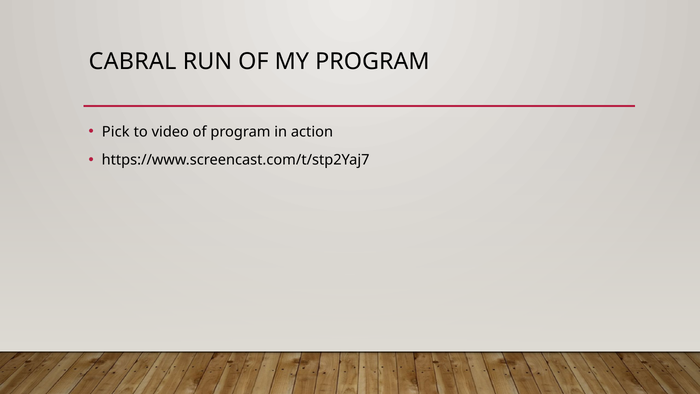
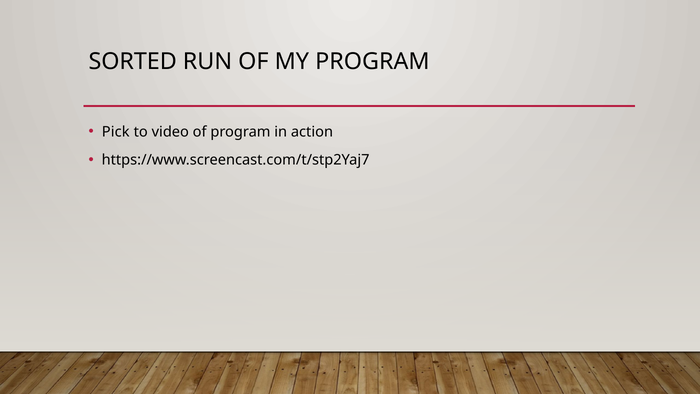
CABRAL: CABRAL -> SORTED
